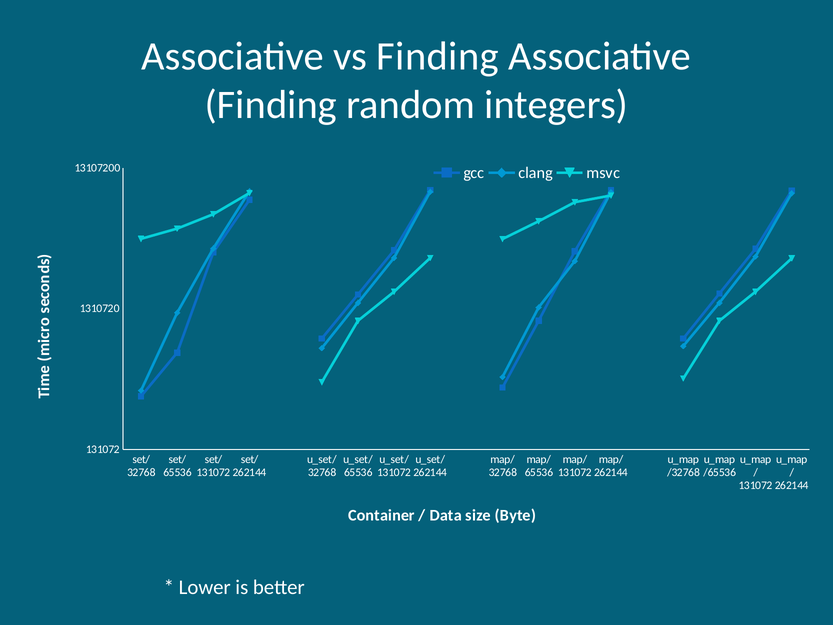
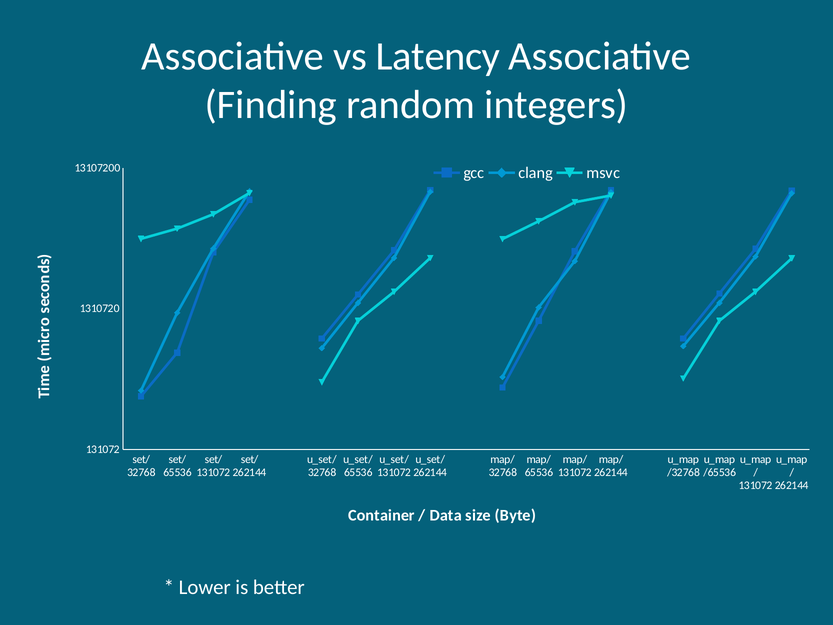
vs Finding: Finding -> Latency
